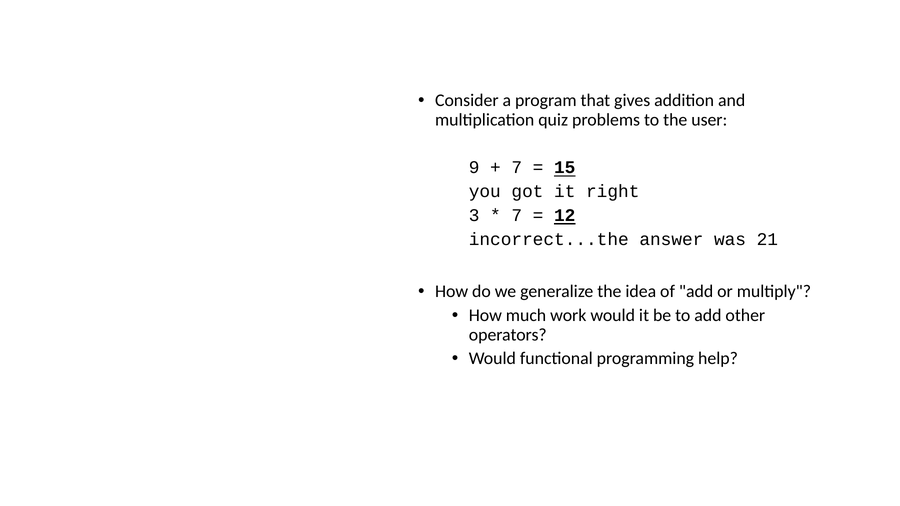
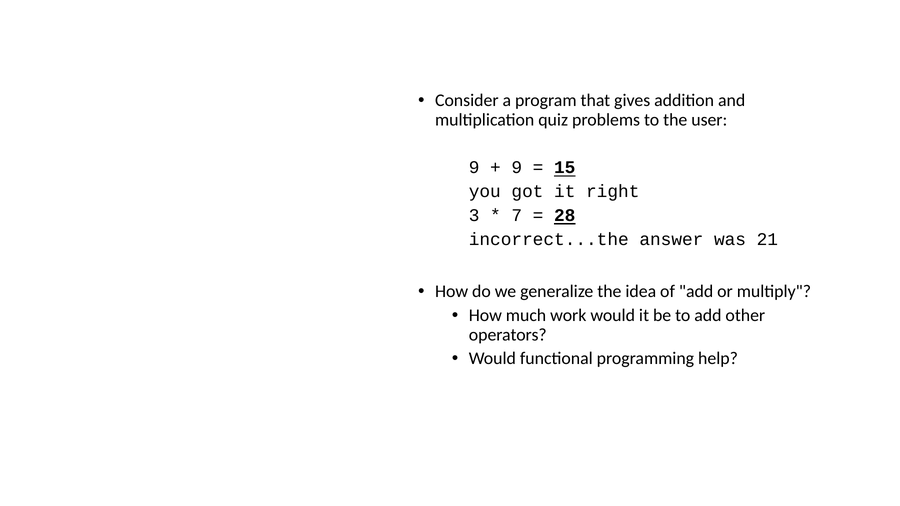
7 at (517, 168): 7 -> 9
12: 12 -> 28
